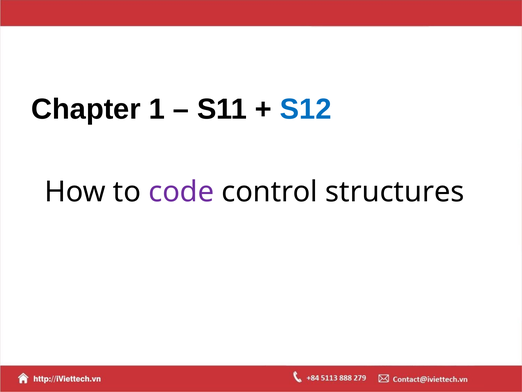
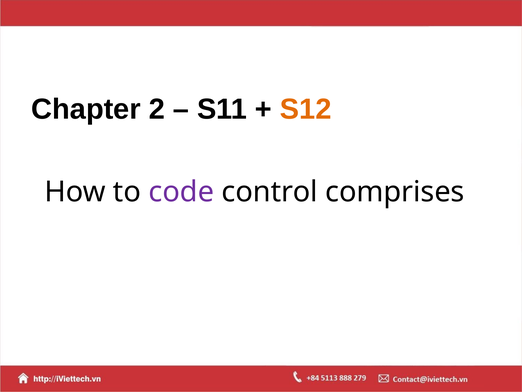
1: 1 -> 2
S12 colour: blue -> orange
structures: structures -> comprises
